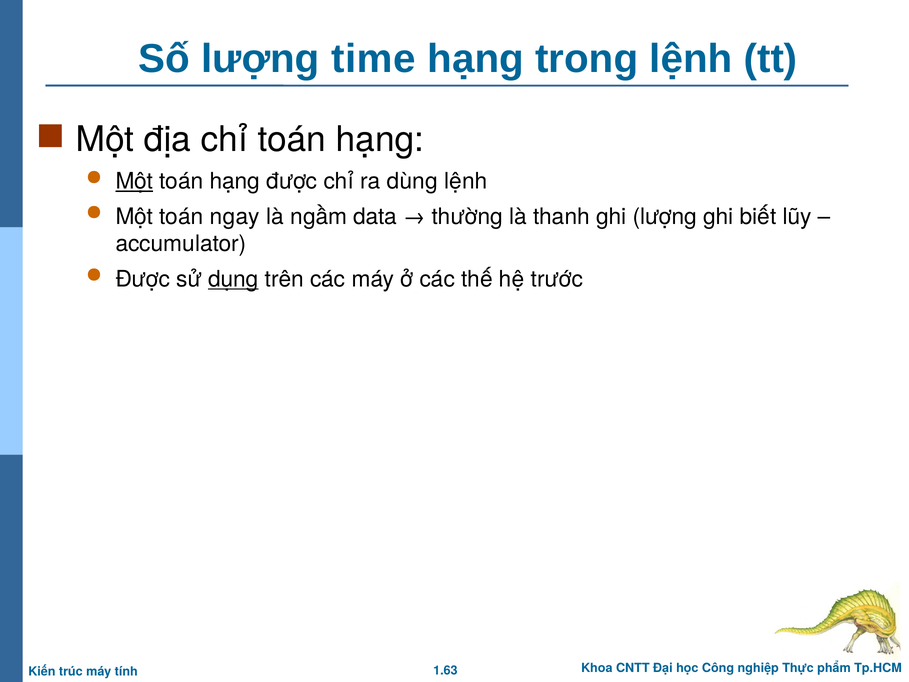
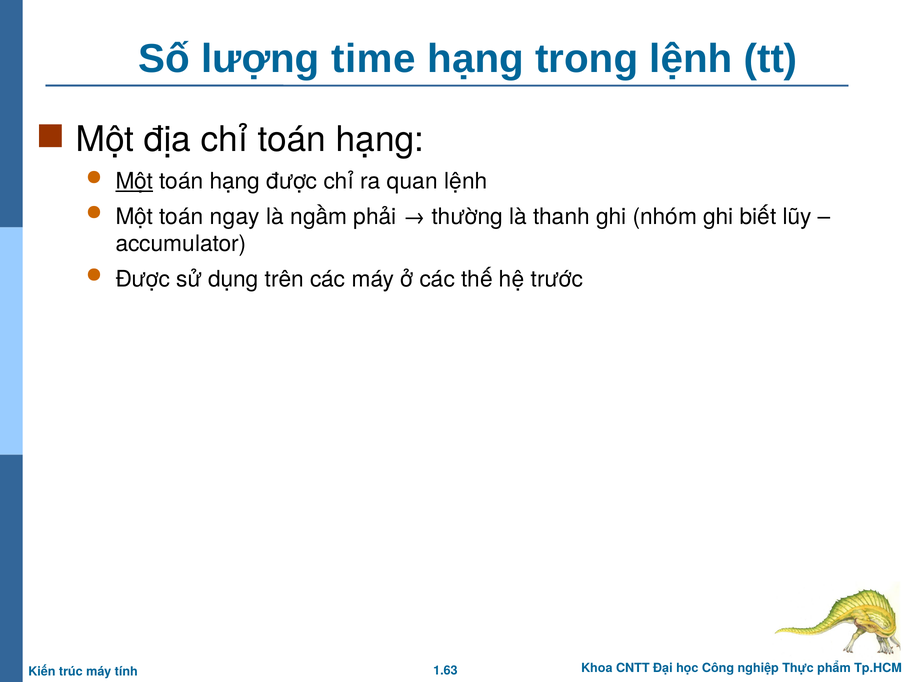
dùng: dùng -> quan
data: data -> phải
ghi lượng: lượng -> nhóm
dụng underline: present -> none
